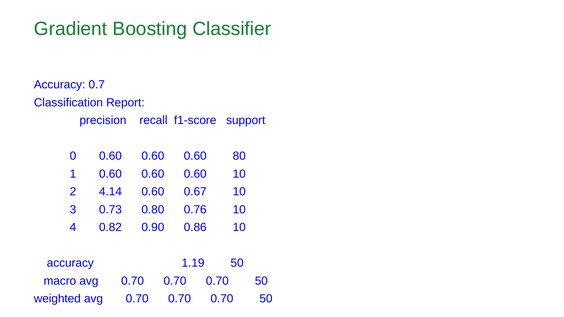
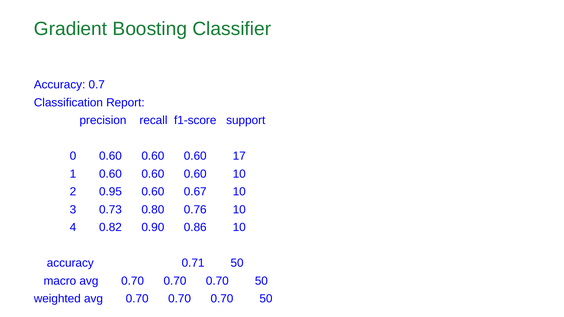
80: 80 -> 17
4.14: 4.14 -> 0.95
1.19: 1.19 -> 0.71
